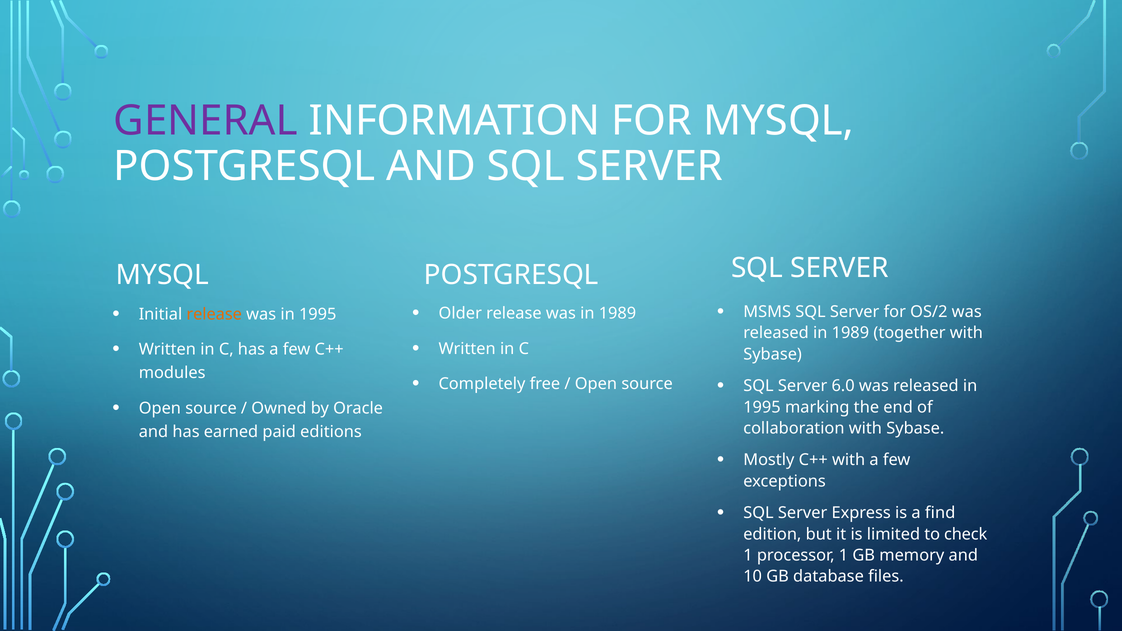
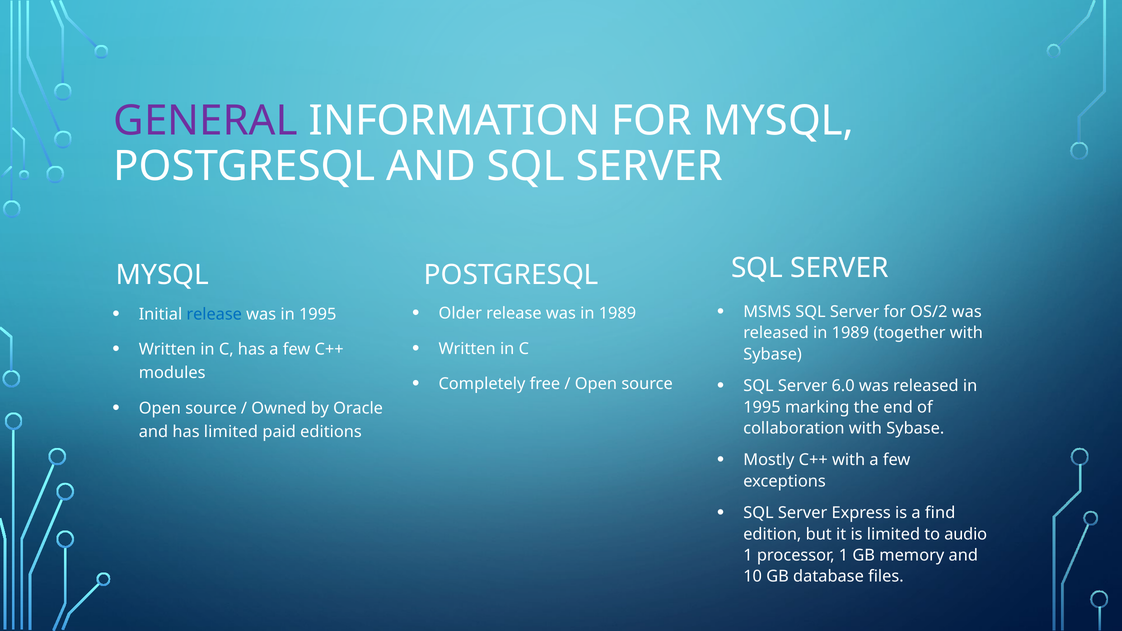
release at (214, 314) colour: orange -> blue
has earned: earned -> limited
check: check -> audio
